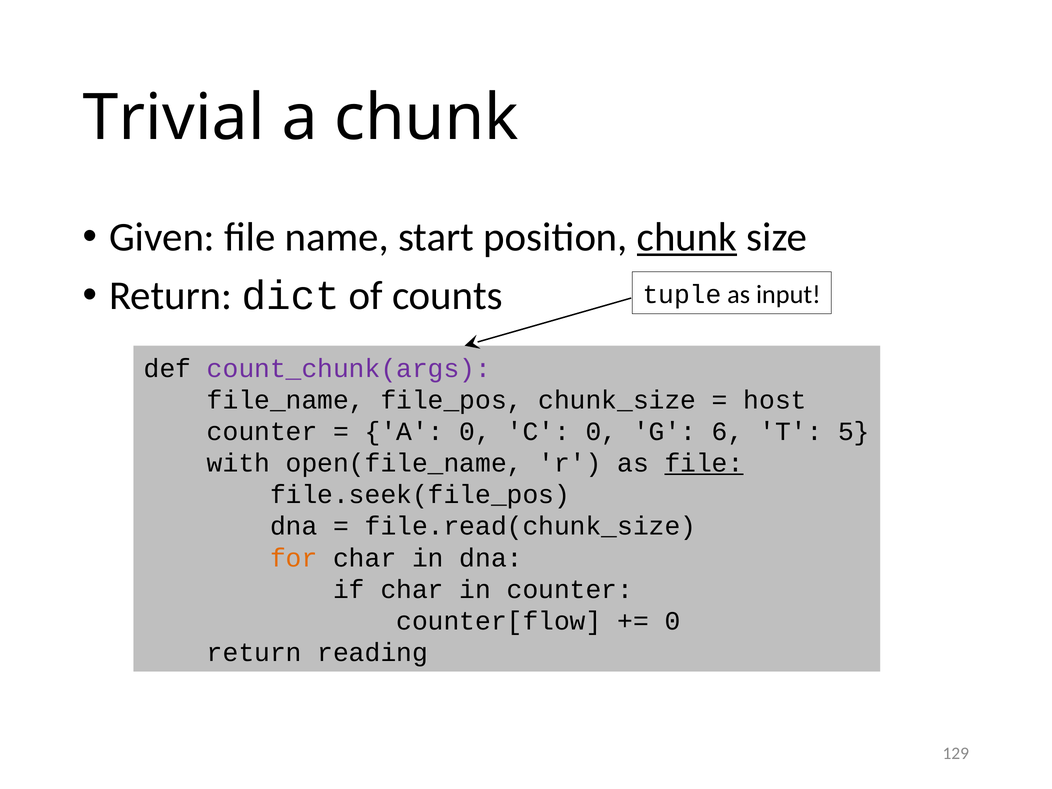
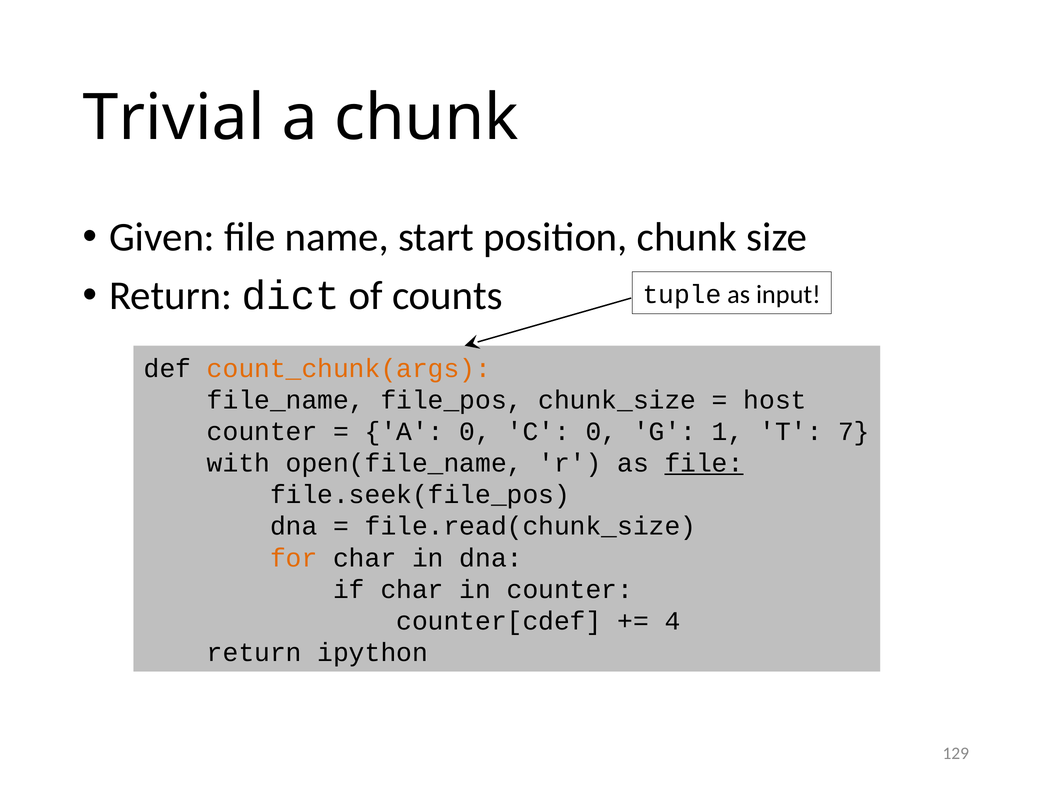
chunk at (687, 237) underline: present -> none
count_chunk(args colour: purple -> orange
6: 6 -> 1
5: 5 -> 7
counter[flow: counter[flow -> counter[cdef
0 at (672, 621): 0 -> 4
reading: reading -> ipython
